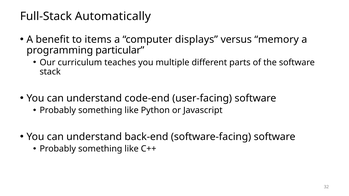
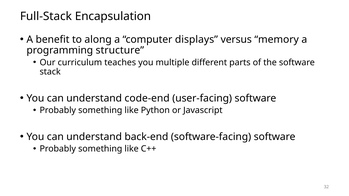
Automatically: Automatically -> Encapsulation
items: items -> along
particular: particular -> structure
